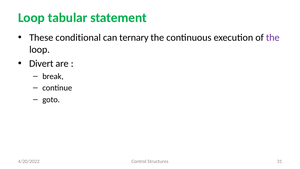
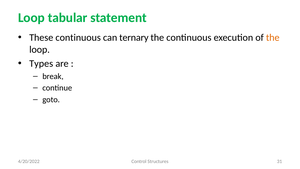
These conditional: conditional -> continuous
the at (273, 38) colour: purple -> orange
Divert: Divert -> Types
